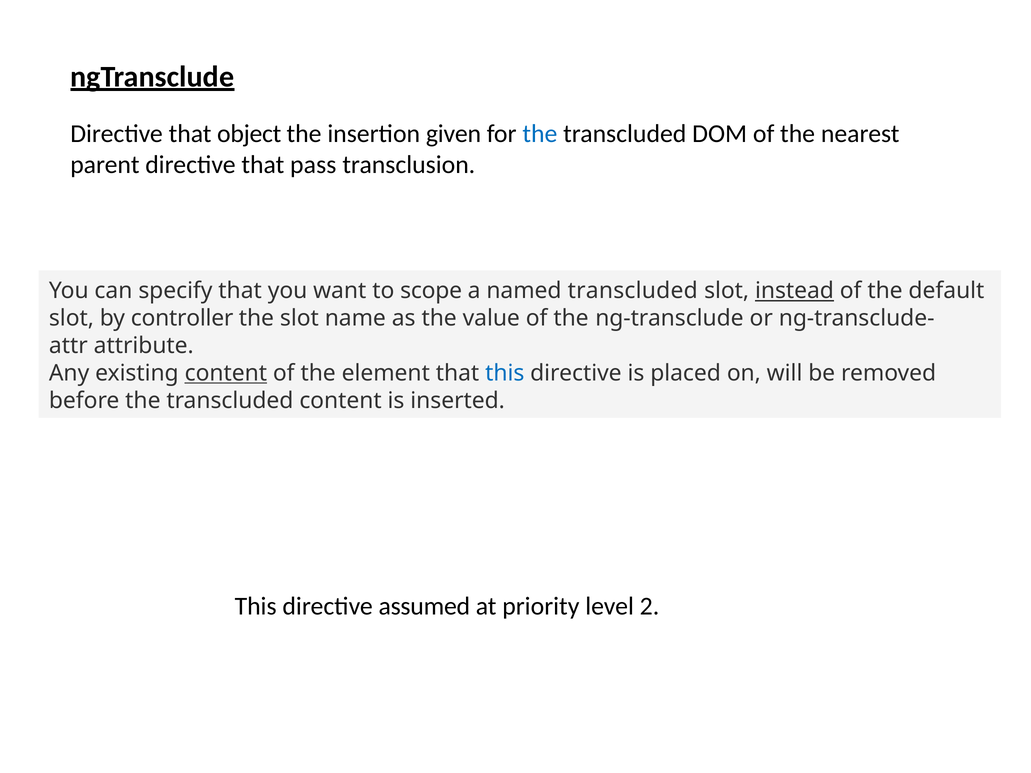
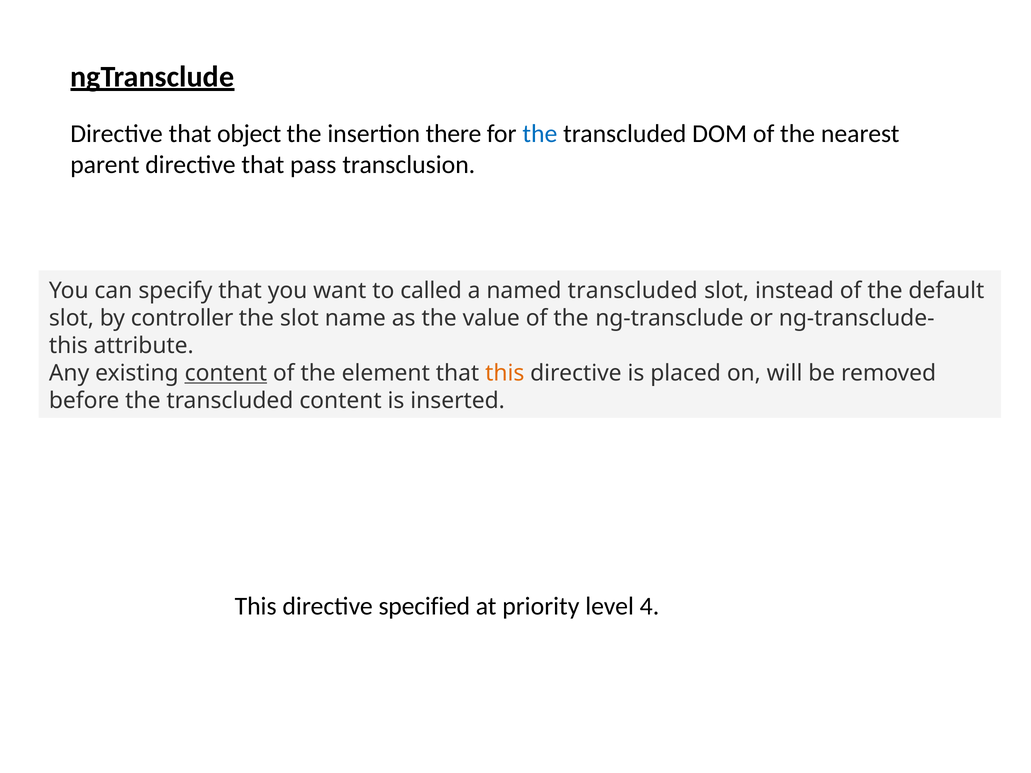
given: given -> there
scope: scope -> called
instead underline: present -> none
attr at (68, 346): attr -> this
this at (505, 373) colour: blue -> orange
assumed: assumed -> specified
2: 2 -> 4
